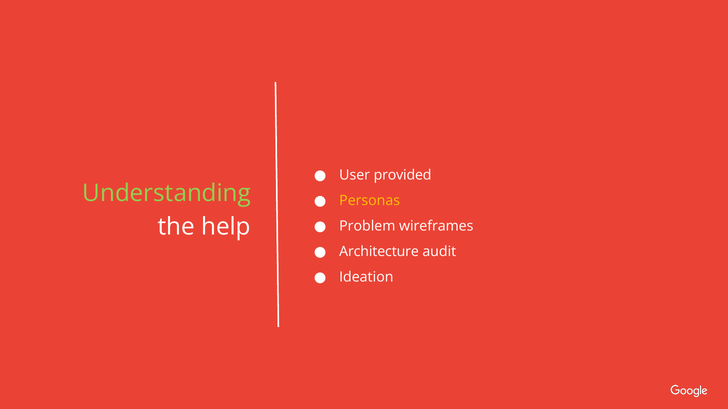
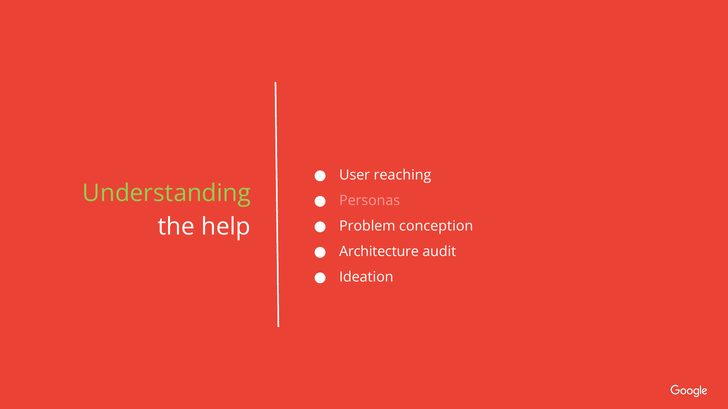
provided: provided -> reaching
Personas colour: yellow -> pink
wireframes: wireframes -> conception
